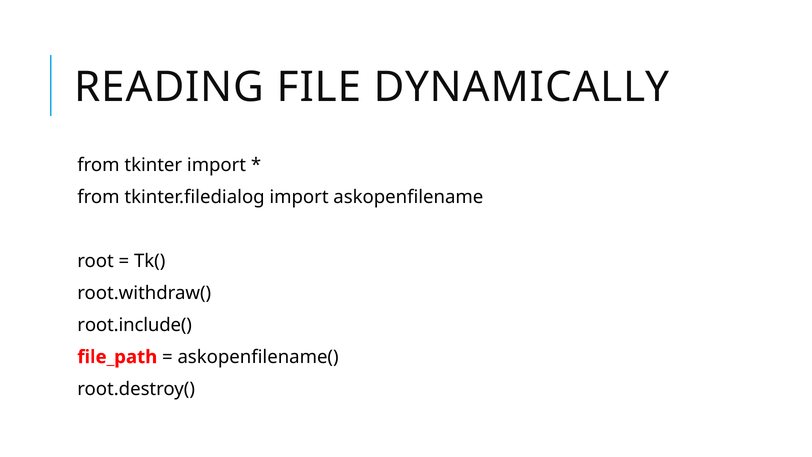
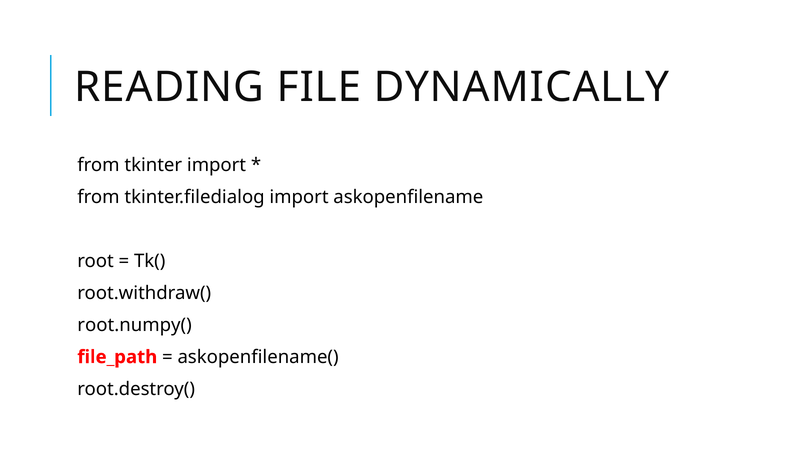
root.include(: root.include( -> root.numpy(
